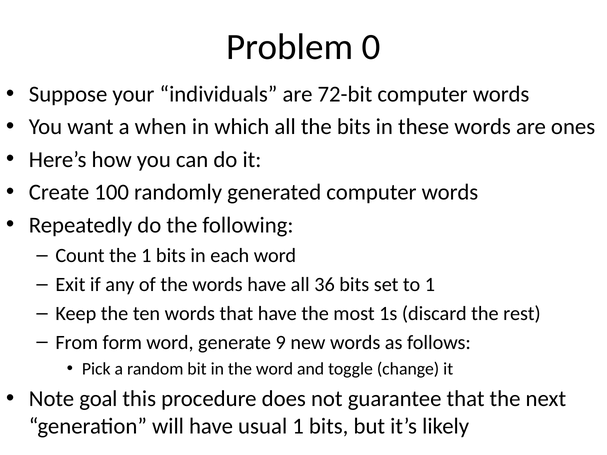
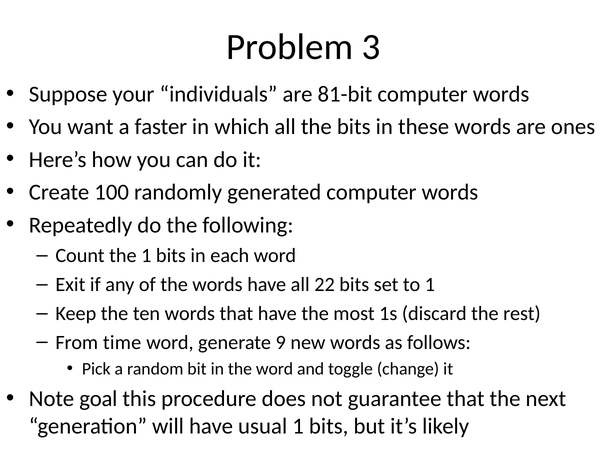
0: 0 -> 3
72-bit: 72-bit -> 81-bit
when: when -> faster
36: 36 -> 22
form: form -> time
